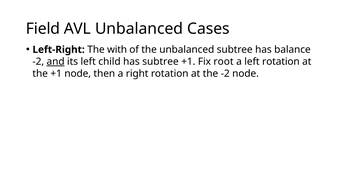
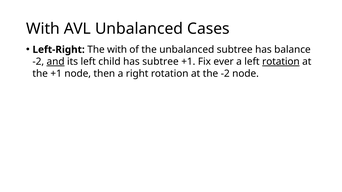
Field at (43, 29): Field -> With
root: root -> ever
rotation at (281, 62) underline: none -> present
